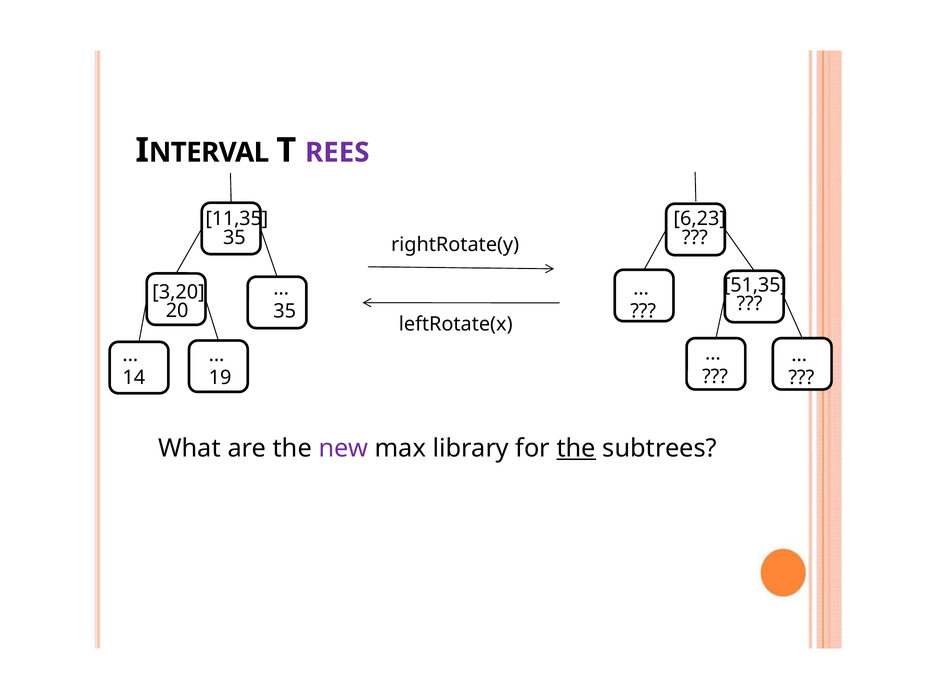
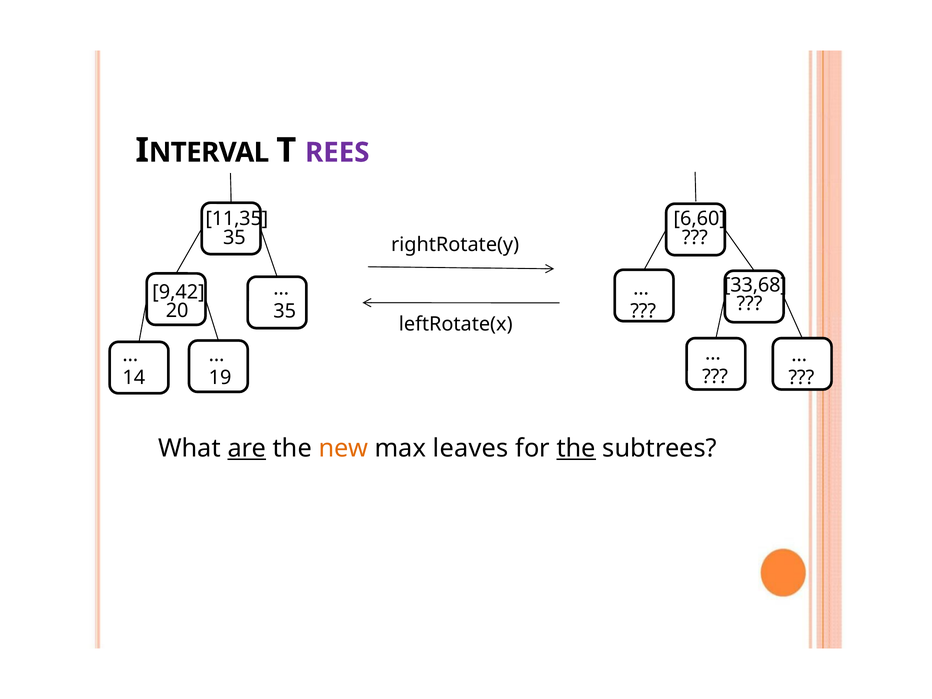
6,23: 6,23 -> 6,60
51,35: 51,35 -> 33,68
3,20: 3,20 -> 9,42
are underline: none -> present
new colour: purple -> orange
library: library -> leaves
